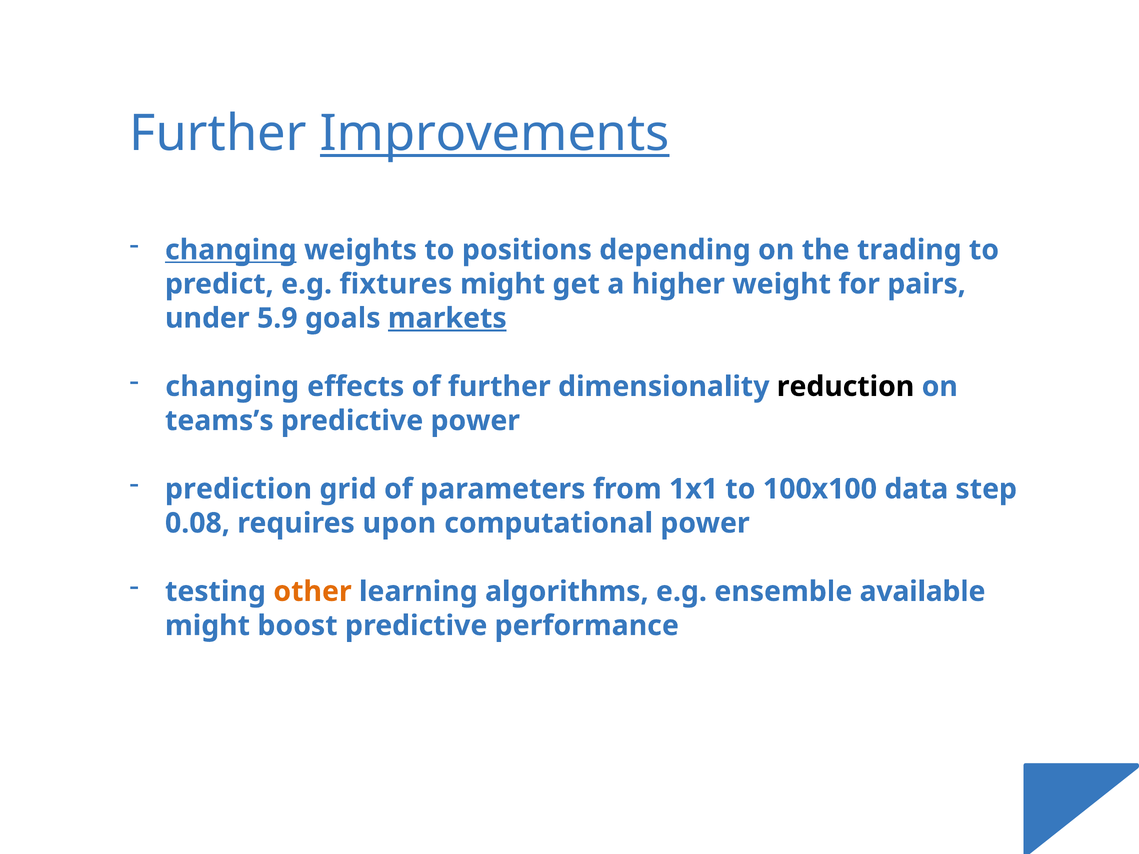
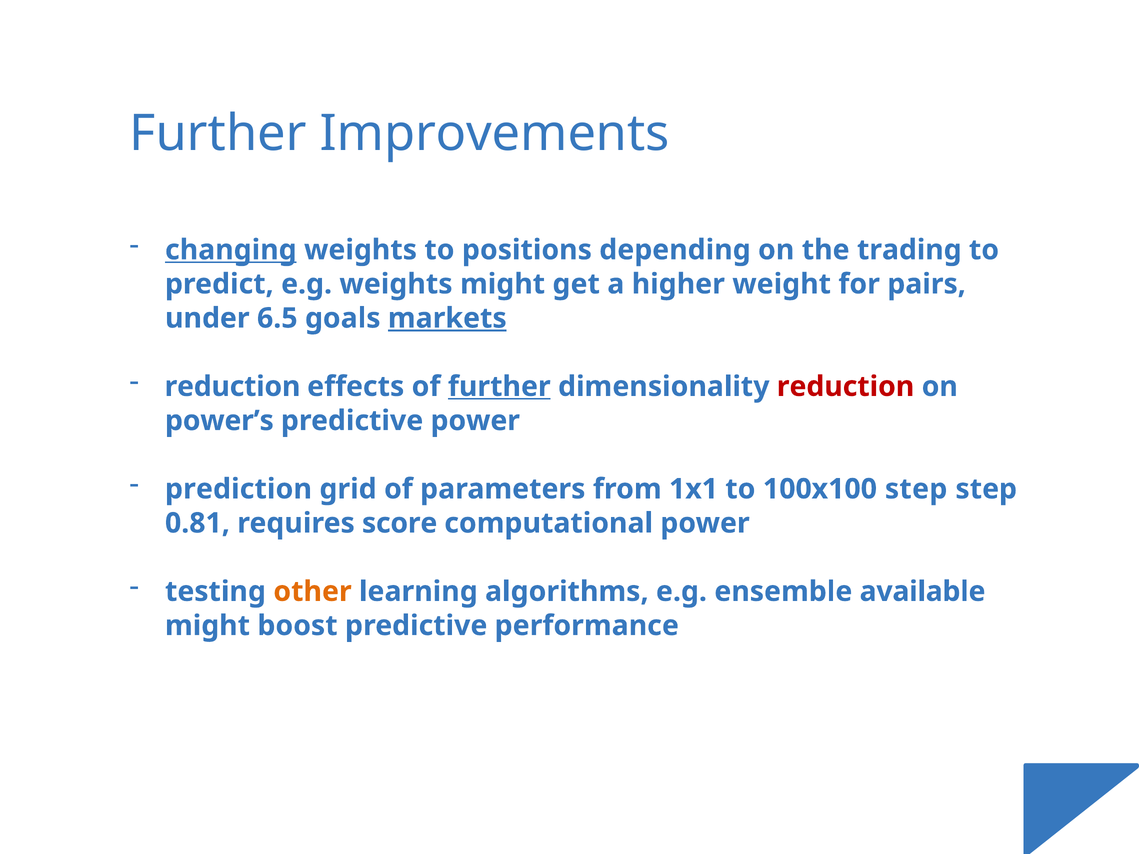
Improvements underline: present -> none
e.g fixtures: fixtures -> weights
5.9: 5.9 -> 6.5
changing at (232, 387): changing -> reduction
further at (499, 387) underline: none -> present
reduction at (846, 387) colour: black -> red
teams’s: teams’s -> power’s
100x100 data: data -> step
0.08: 0.08 -> 0.81
upon: upon -> score
